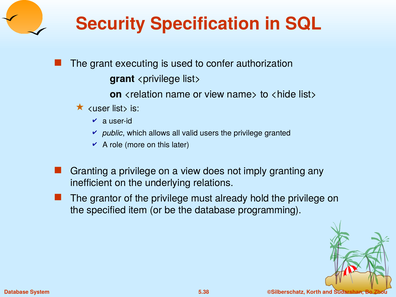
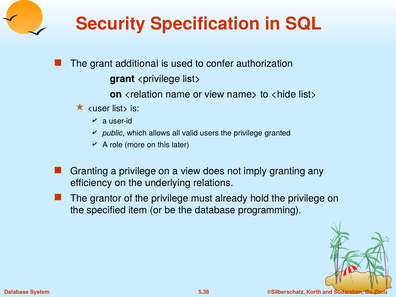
executing: executing -> additional
inefficient: inefficient -> efficiency
